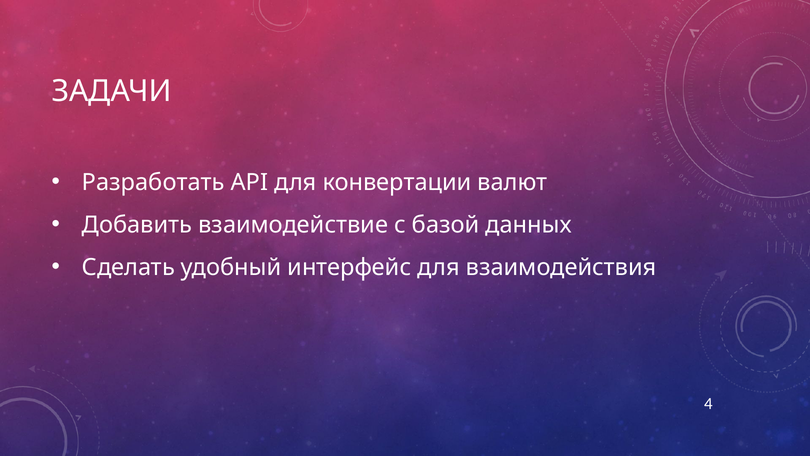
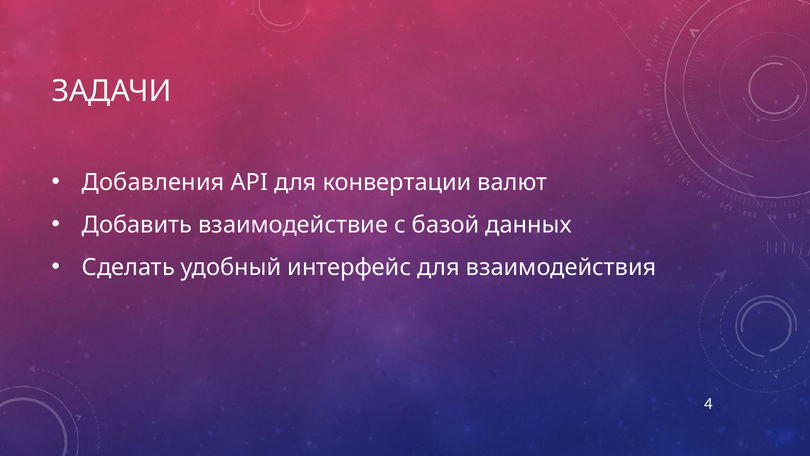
Разработать: Разработать -> Добавления
